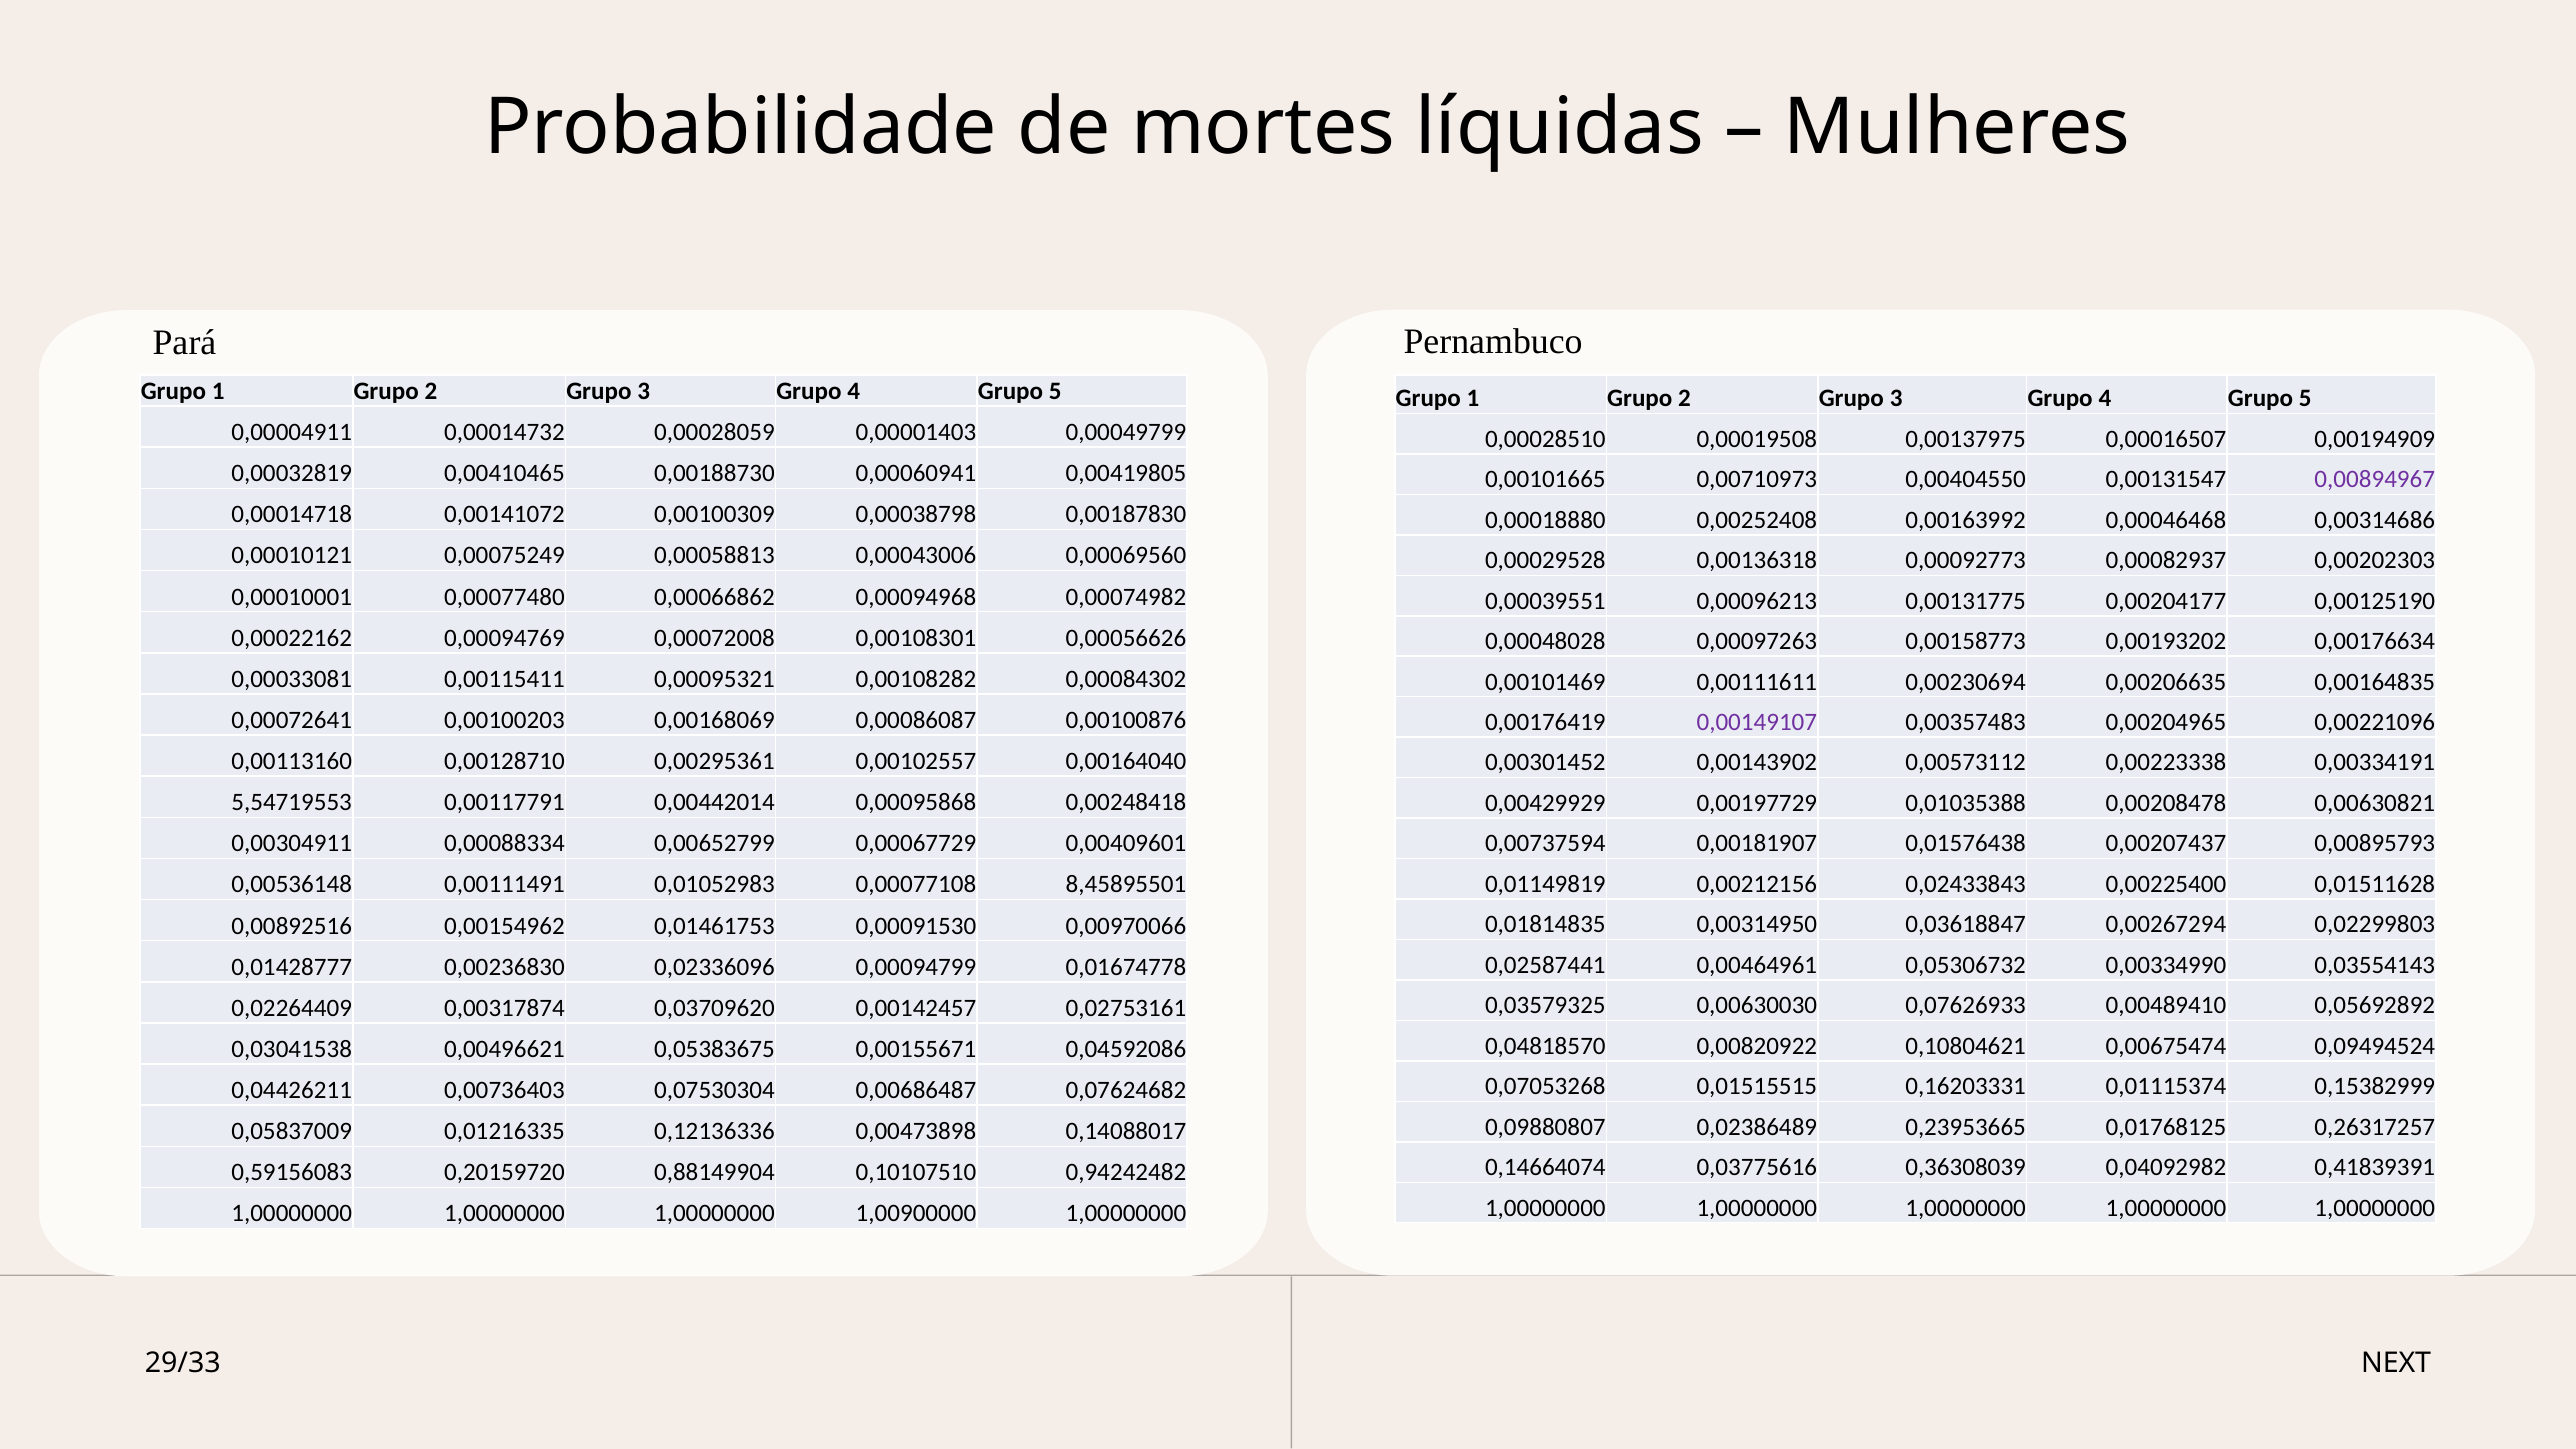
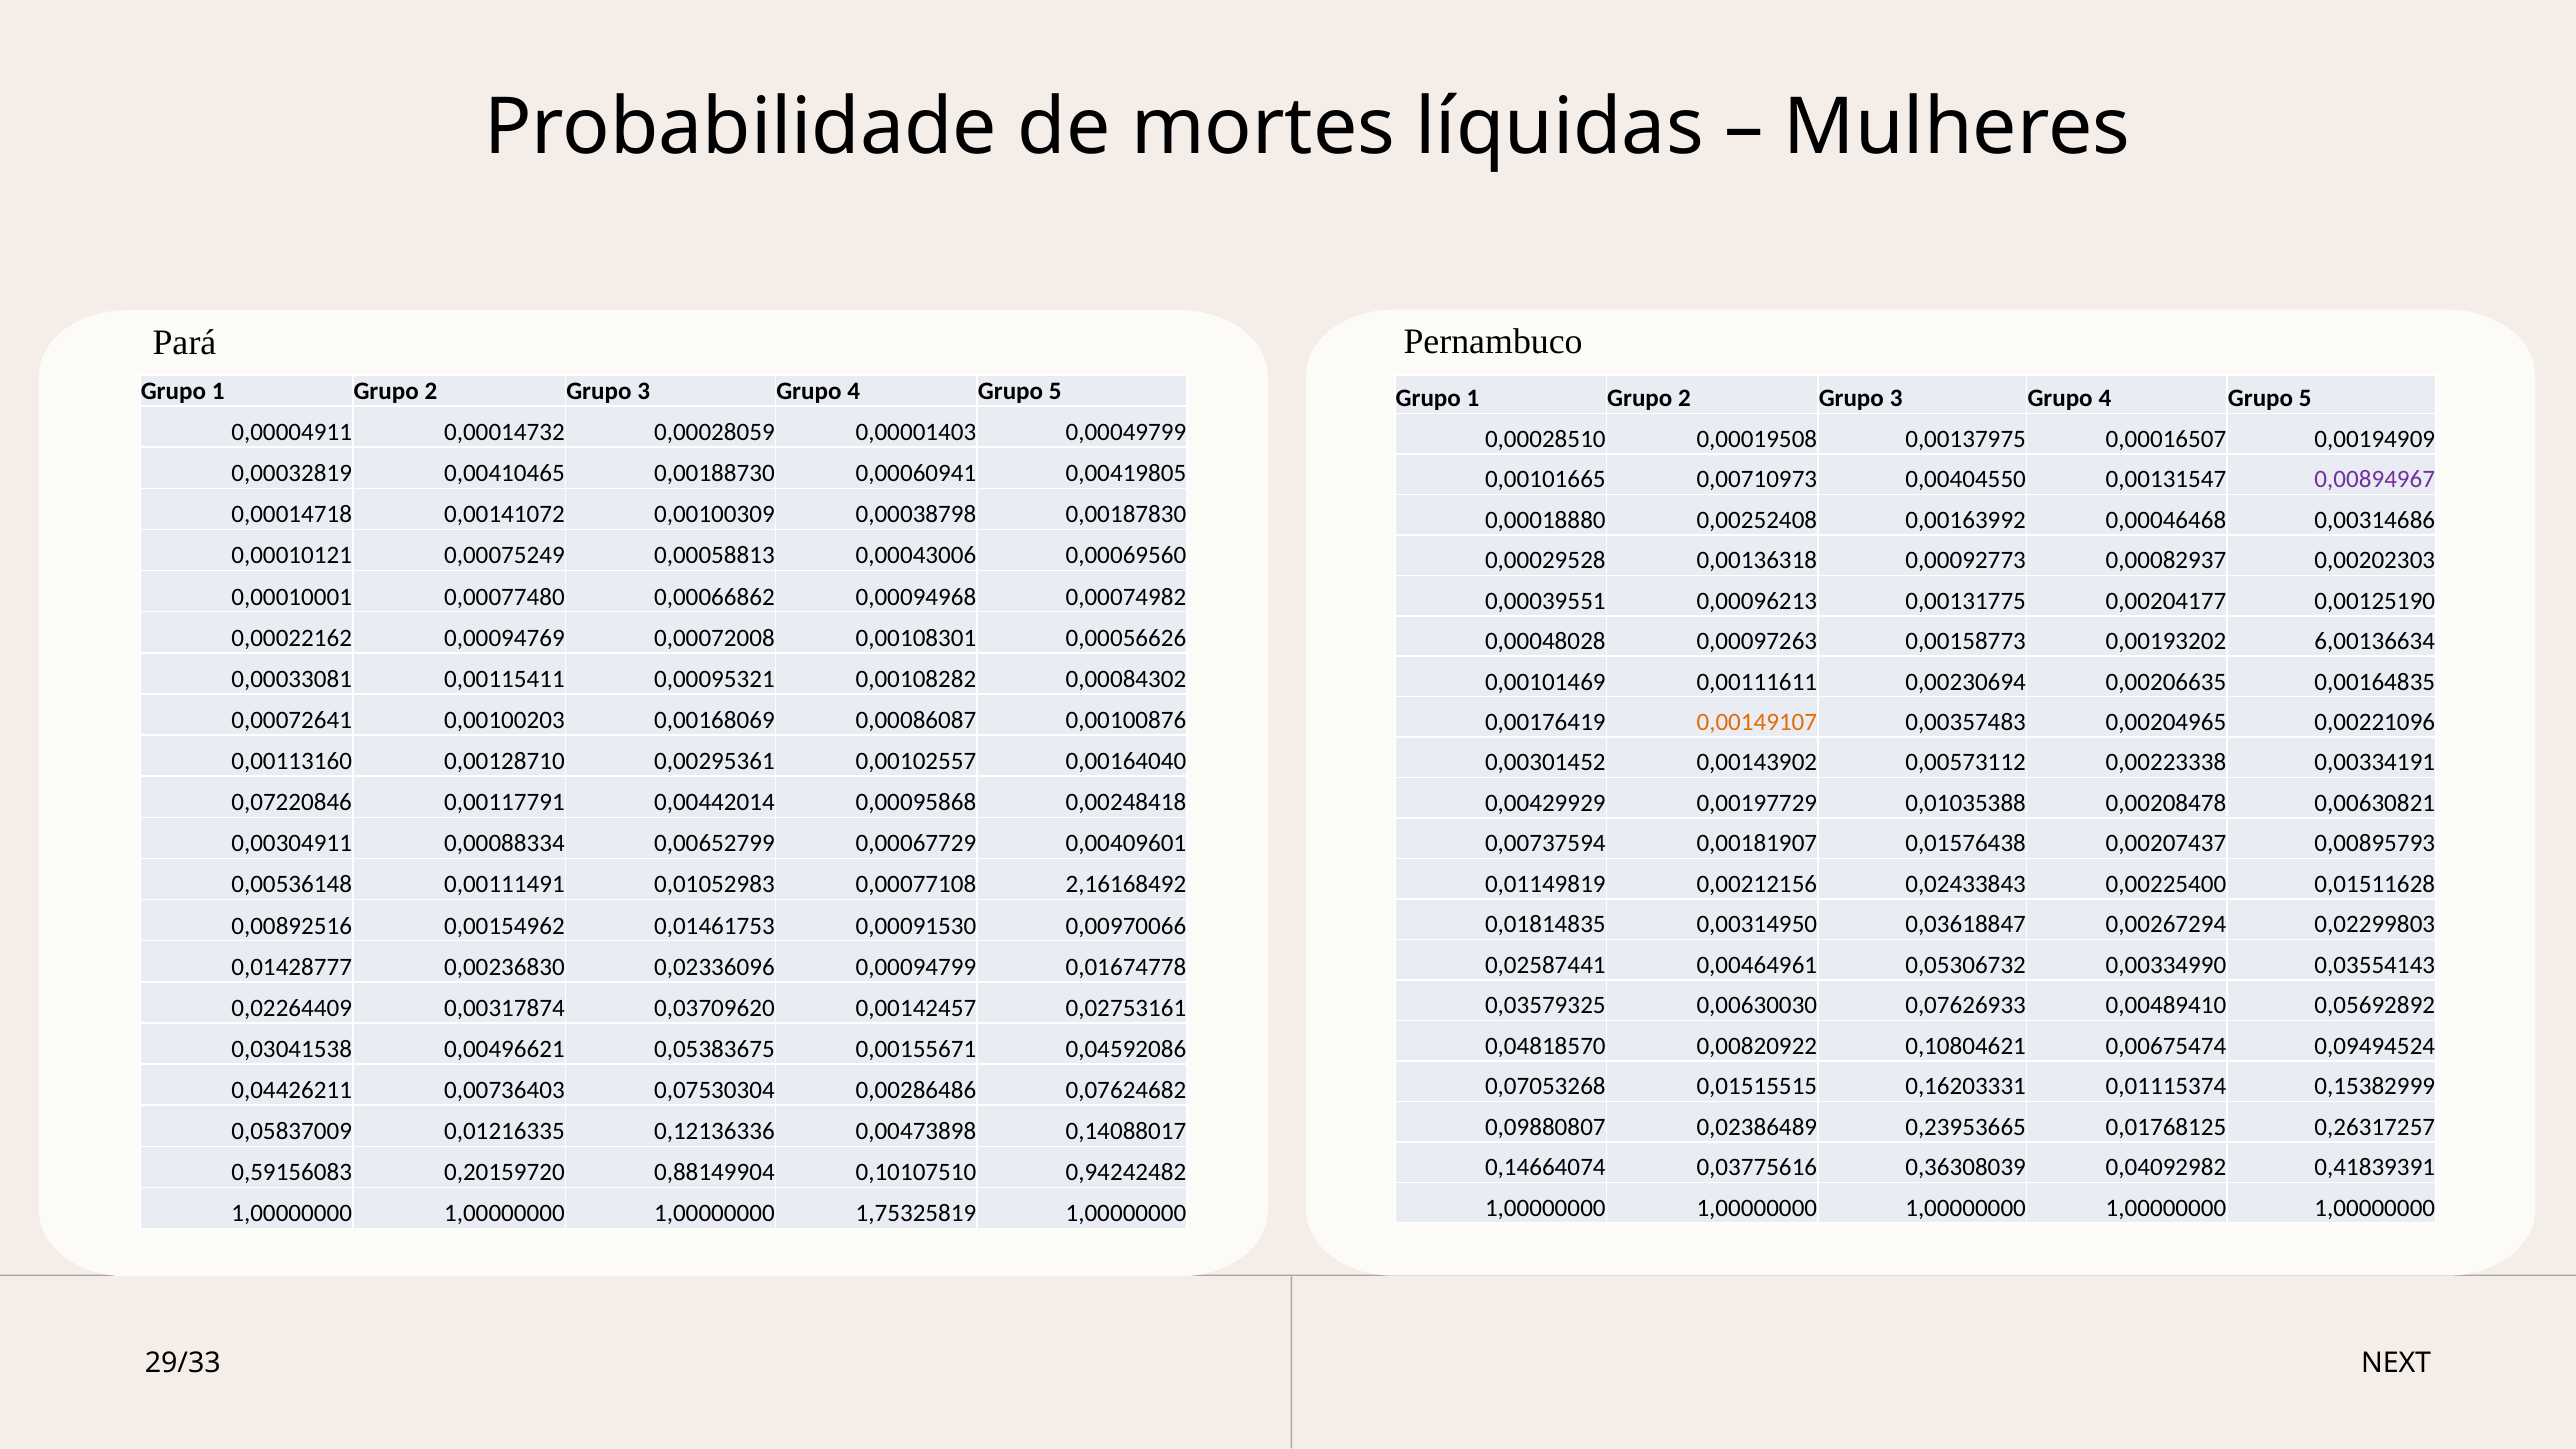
0,00176634: 0,00176634 -> 6,00136634
0,00149107 colour: purple -> orange
5,54719553: 5,54719553 -> 0,07220846
8,45895501: 8,45895501 -> 2,16168492
0,00686487: 0,00686487 -> 0,00286486
1,00900000: 1,00900000 -> 1,75325819
